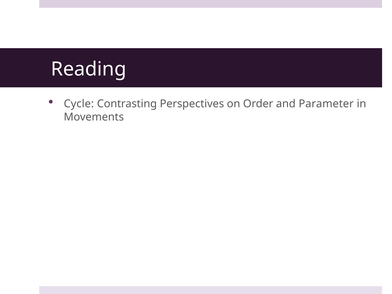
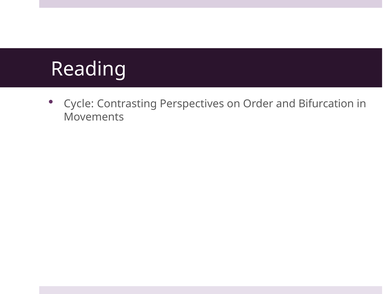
Parameter: Parameter -> Bifurcation
